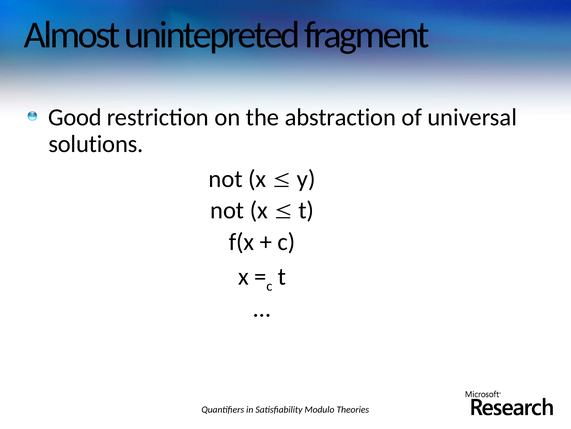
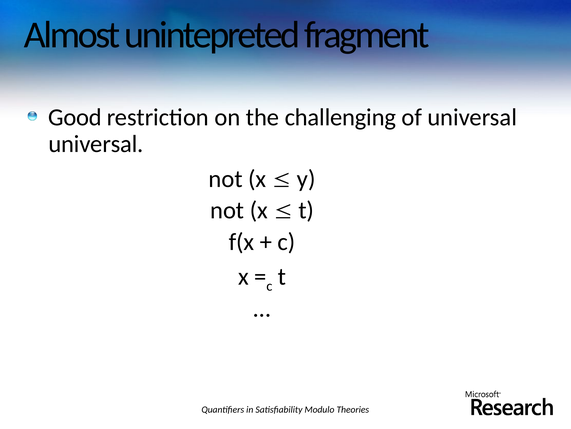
abstraction: abstraction -> challenging
solutions at (96, 144): solutions -> universal
